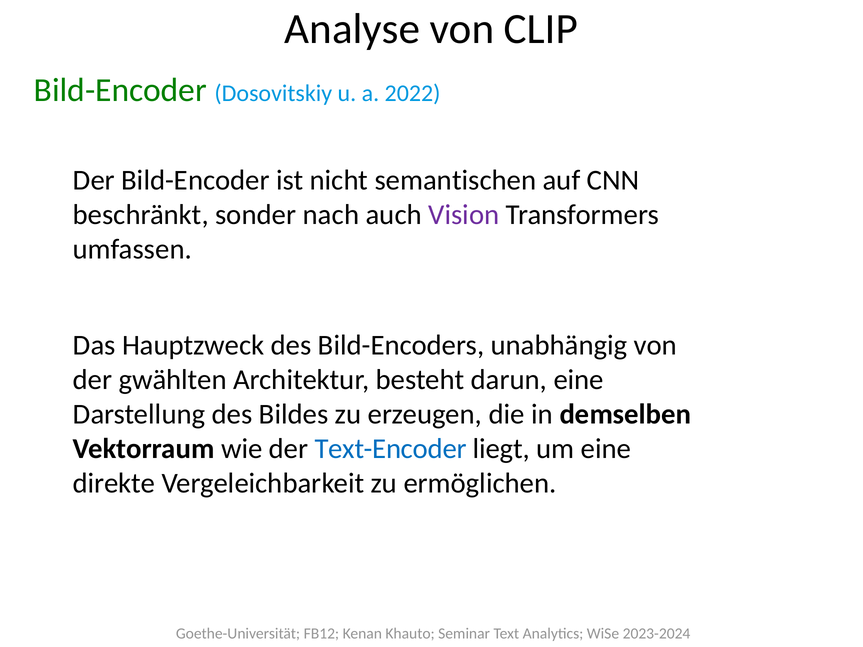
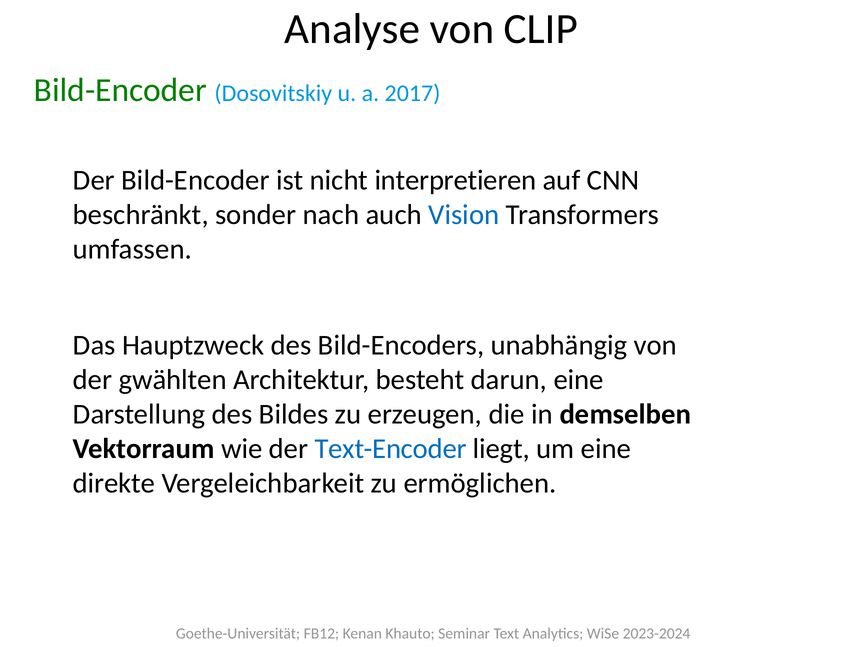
2022: 2022 -> 2017
semantischen: semantischen -> interpretieren
Vision colour: purple -> blue
